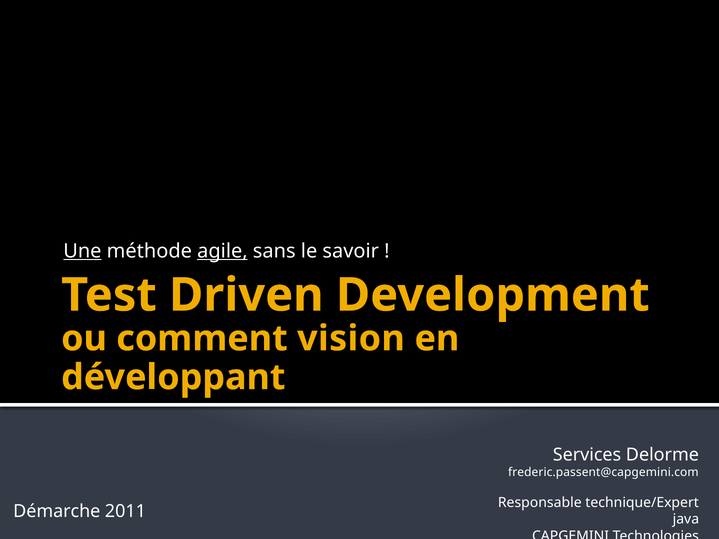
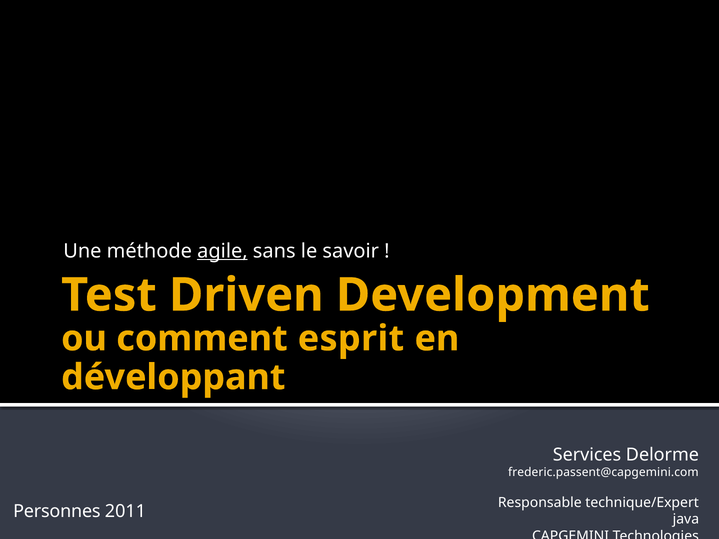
Une underline: present -> none
vision: vision -> esprit
Démarche: Démarche -> Personnes
